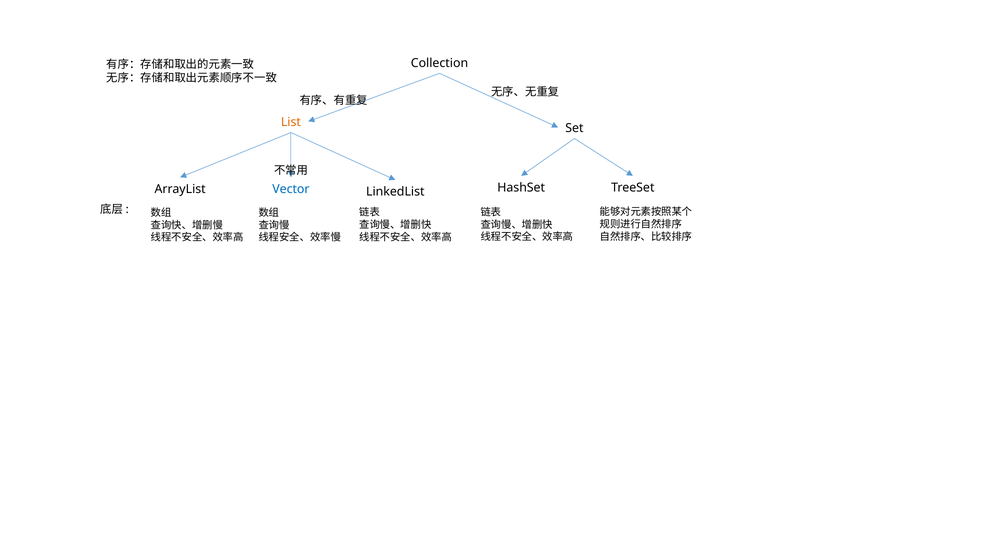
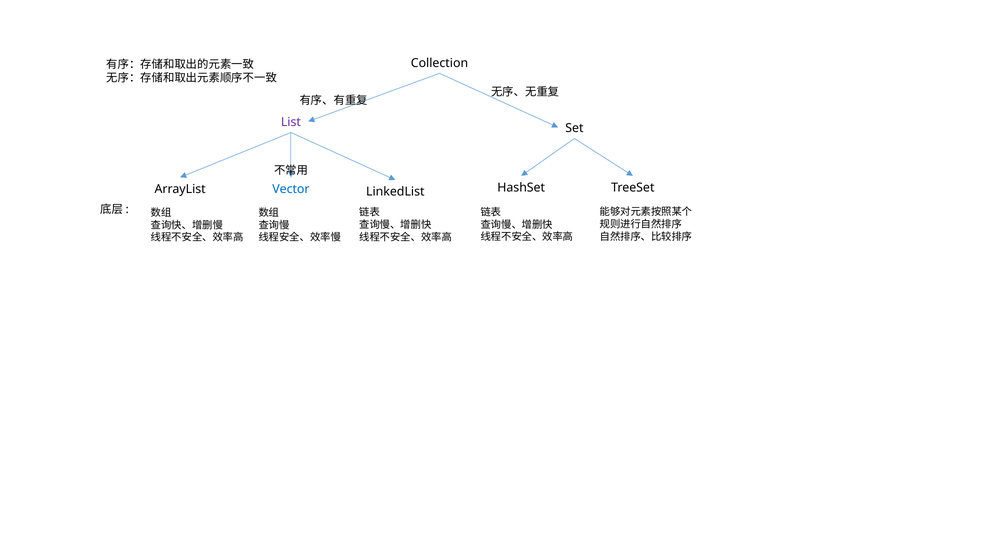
List colour: orange -> purple
